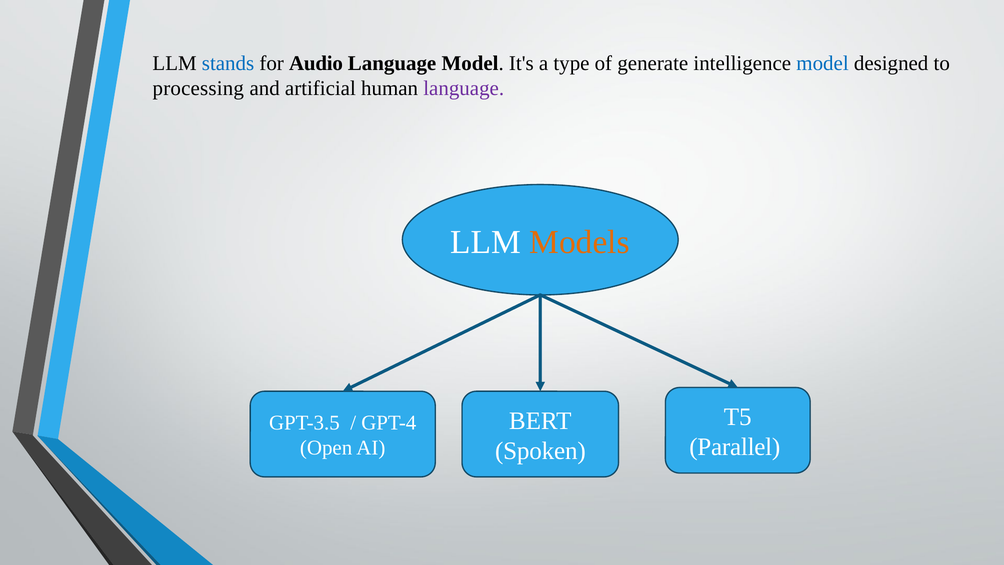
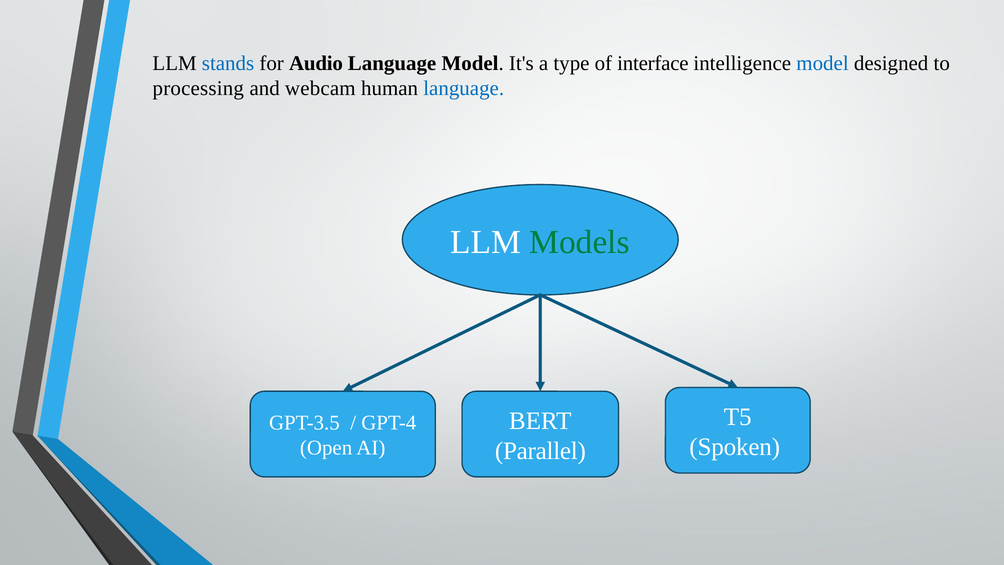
generate: generate -> interface
artificial: artificial -> webcam
language at (464, 88) colour: purple -> blue
Models colour: orange -> green
Parallel: Parallel -> Spoken
Spoken: Spoken -> Parallel
